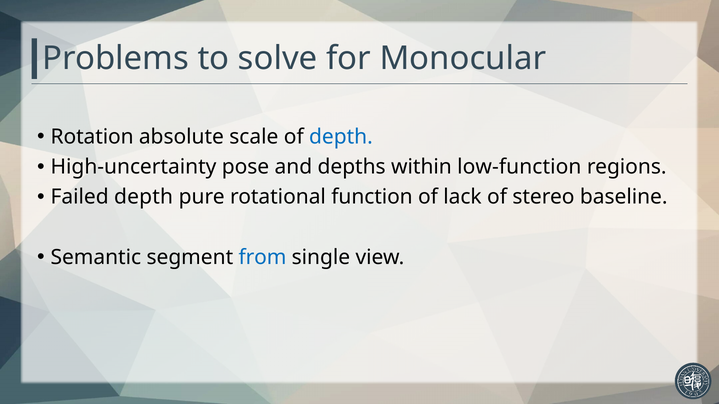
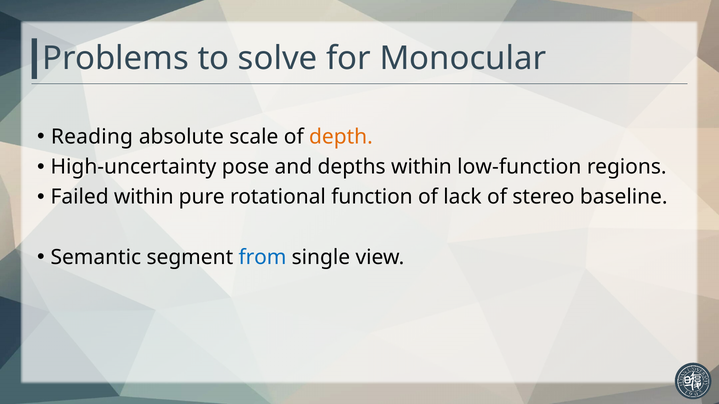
Rotation: Rotation -> Reading
depth at (341, 137) colour: blue -> orange
Failed depth: depth -> within
